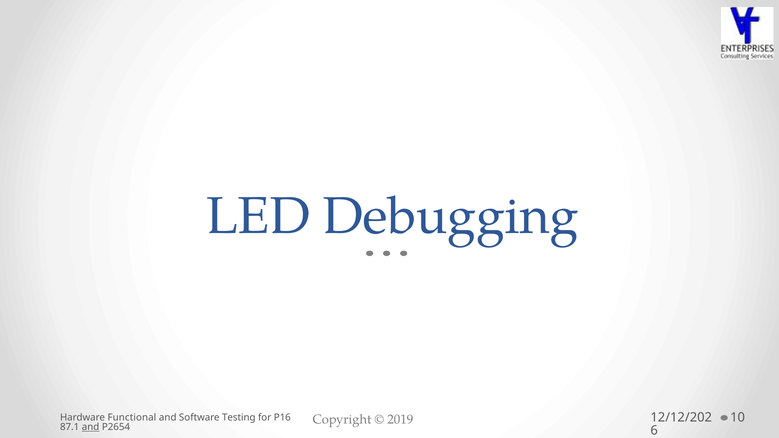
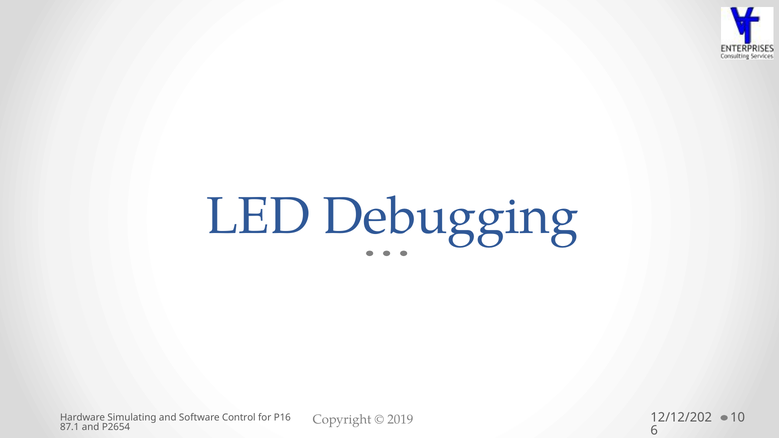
Functional: Functional -> Simulating
Testing: Testing -> Control
and at (91, 427) underline: present -> none
